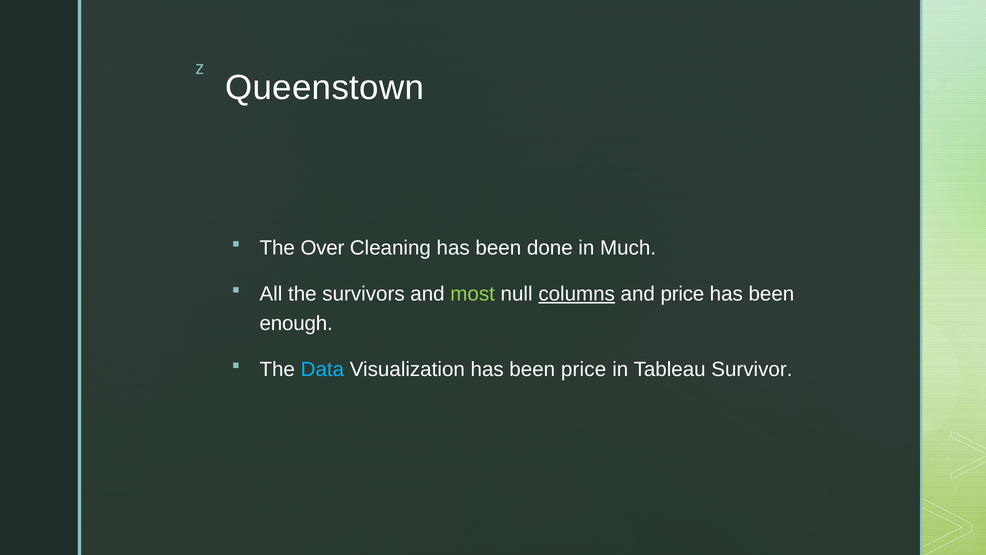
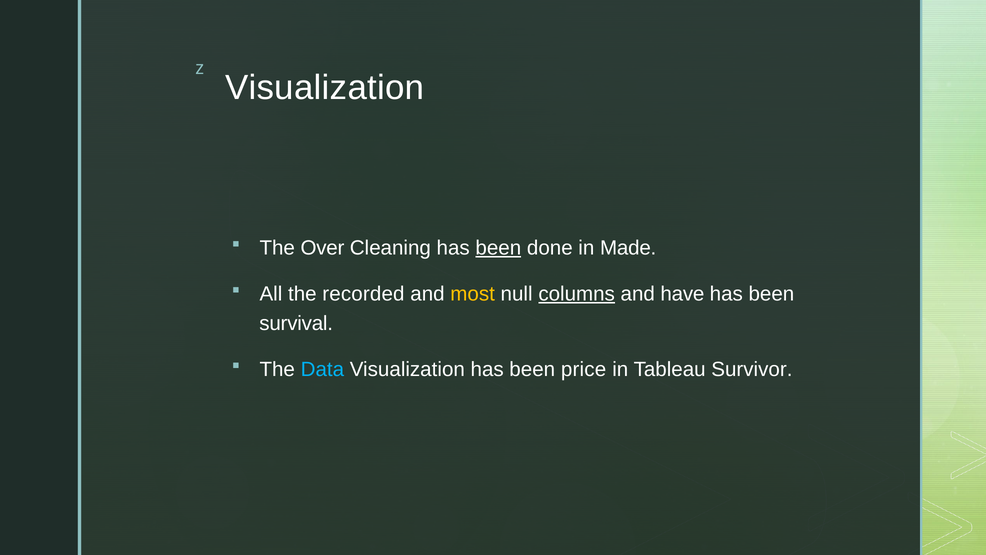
Queenstown at (325, 88): Queenstown -> Visualization
been at (498, 248) underline: none -> present
Much: Much -> Made
survivors: survivors -> recorded
most colour: light green -> yellow
and price: price -> have
enough: enough -> survival
